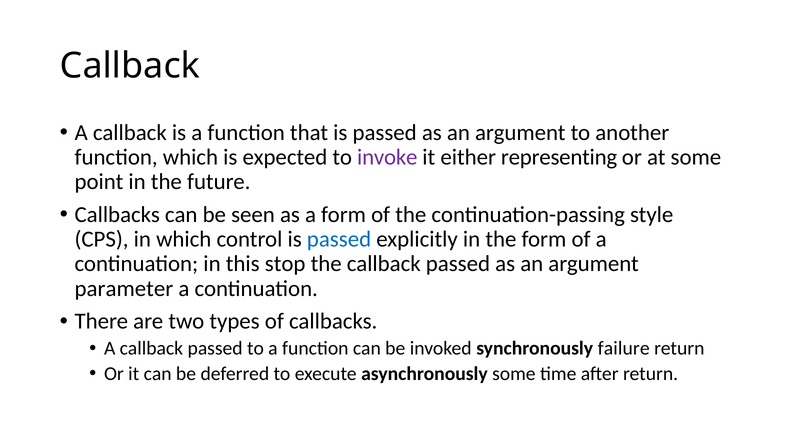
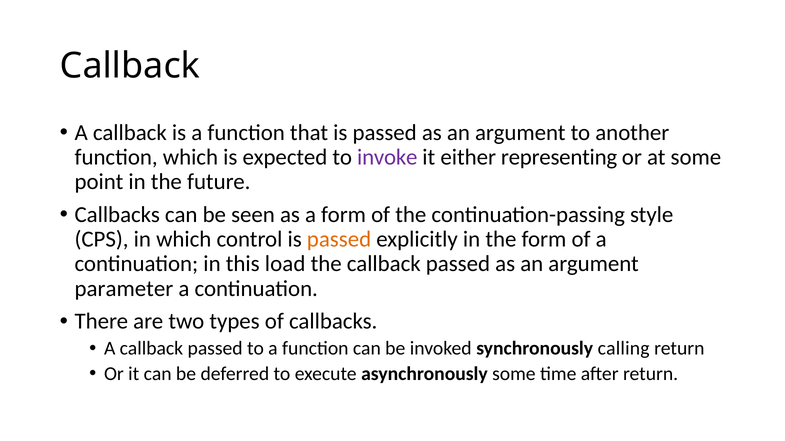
passed at (339, 240) colour: blue -> orange
stop: stop -> load
failure: failure -> calling
